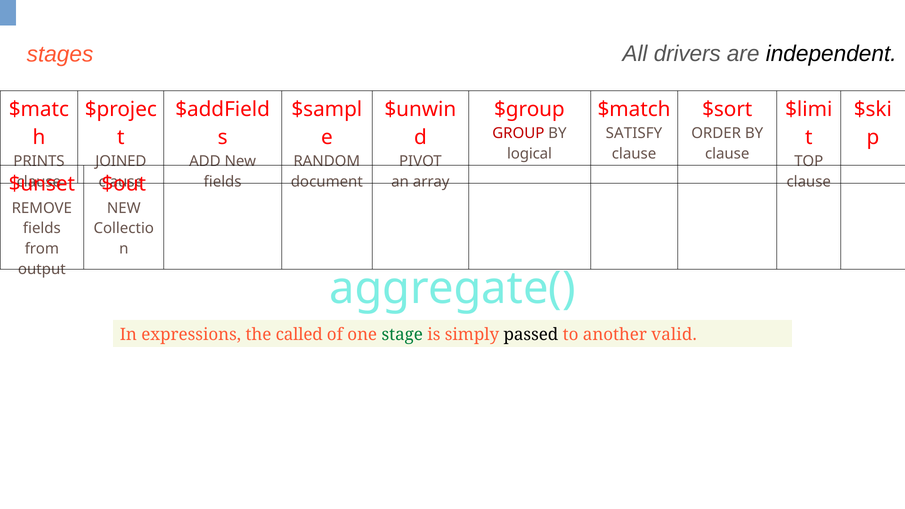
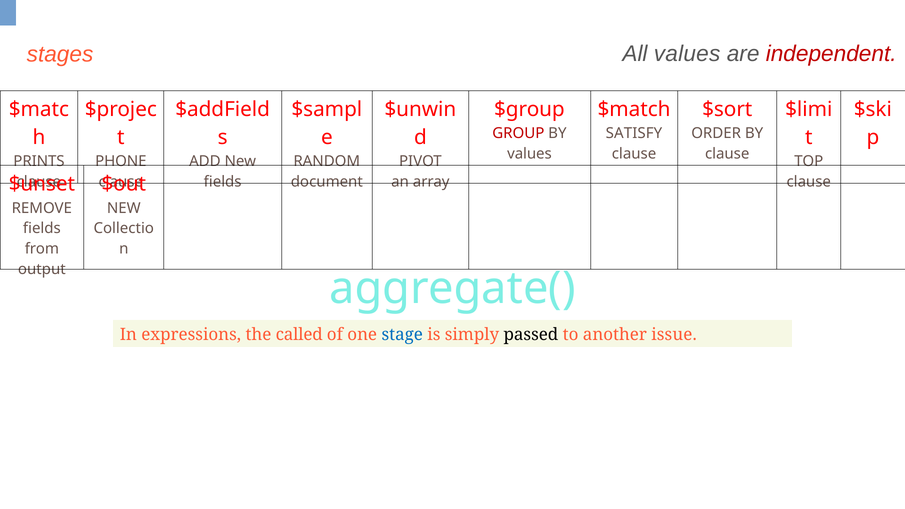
All drivers: drivers -> values
independent colour: black -> red
logical at (529, 154): logical -> values
JOINED: JOINED -> PHONE
stage colour: green -> blue
valid: valid -> issue
